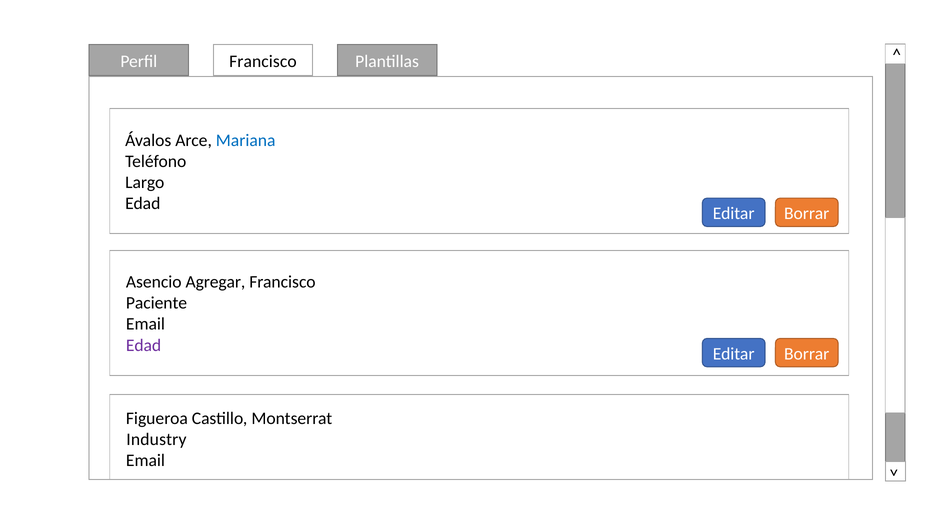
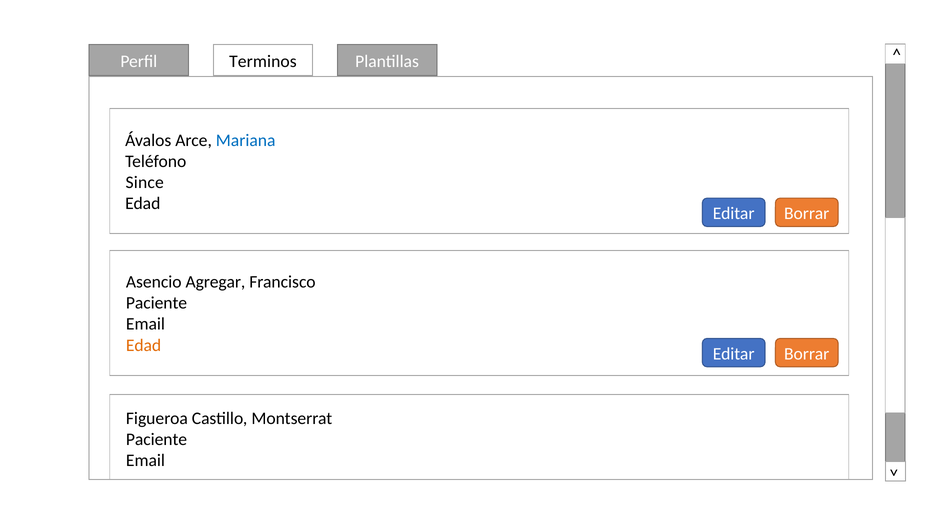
Perfil Francisco: Francisco -> Terminos
Largo: Largo -> Since
Edad at (144, 345) colour: purple -> orange
Industry at (156, 439): Industry -> Paciente
